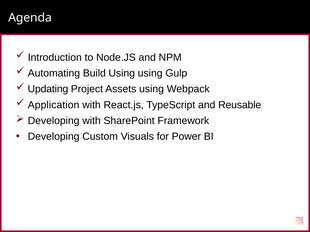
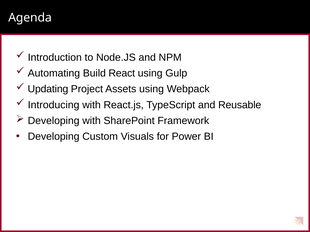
Build Using: Using -> React
Application: Application -> Introducing
